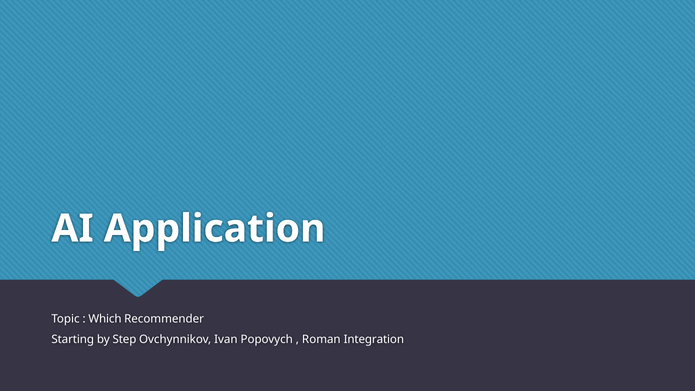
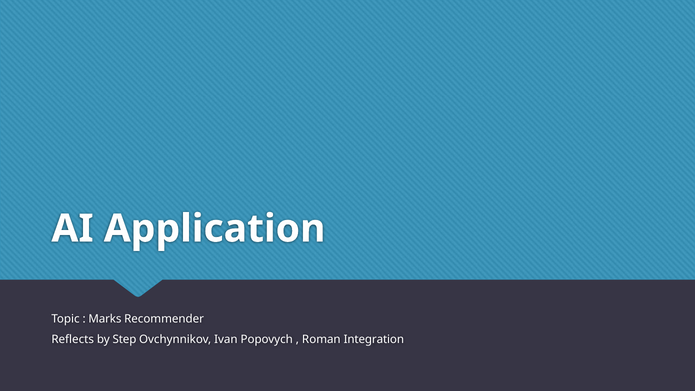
Which: Which -> Marks
Starting: Starting -> Reflects
